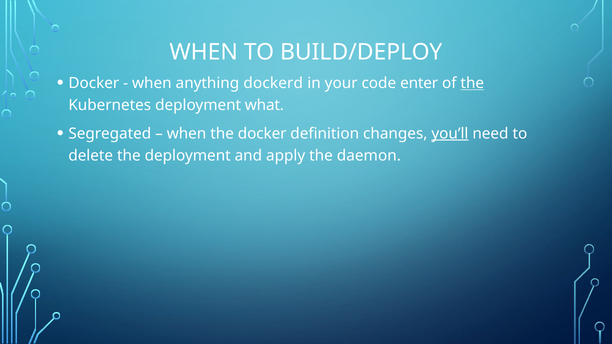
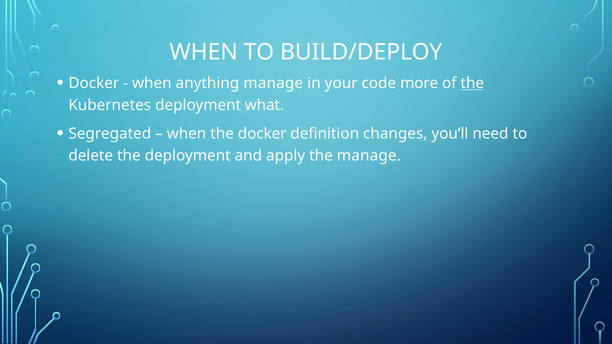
anything dockerd: dockerd -> manage
enter: enter -> more
you’ll underline: present -> none
the daemon: daemon -> manage
